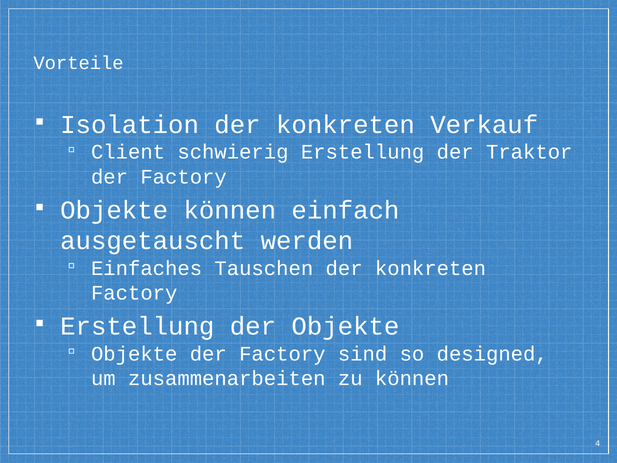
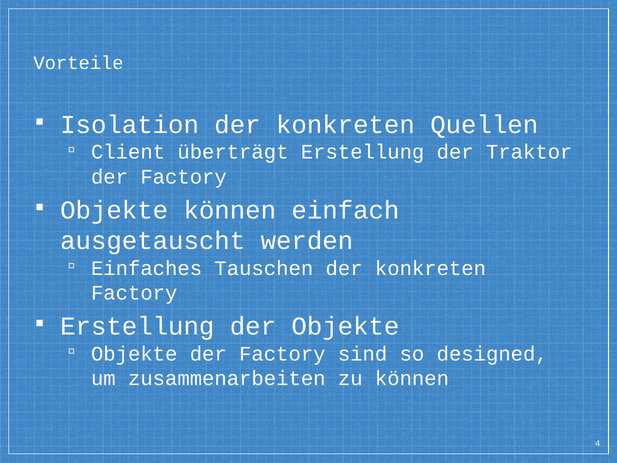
Verkauf: Verkauf -> Quellen
schwierig: schwierig -> überträgt
